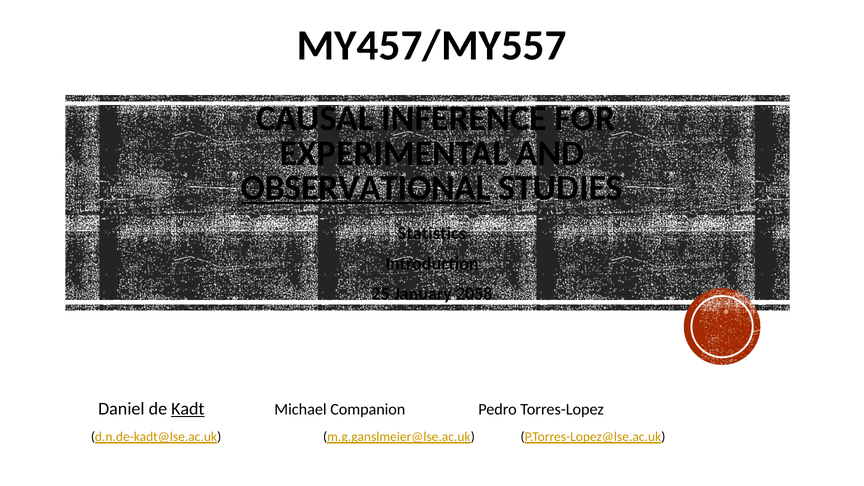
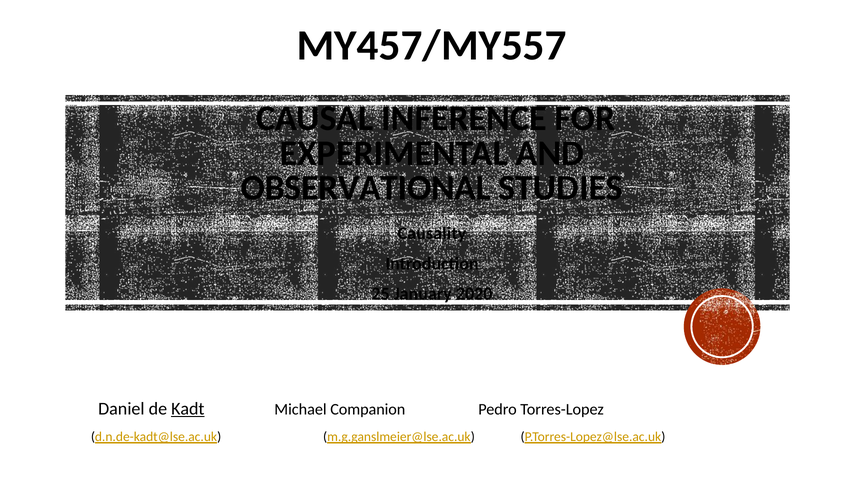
OBSERVATIONAL underline: present -> none
Statistics: Statistics -> Causality
2058: 2058 -> 2020
